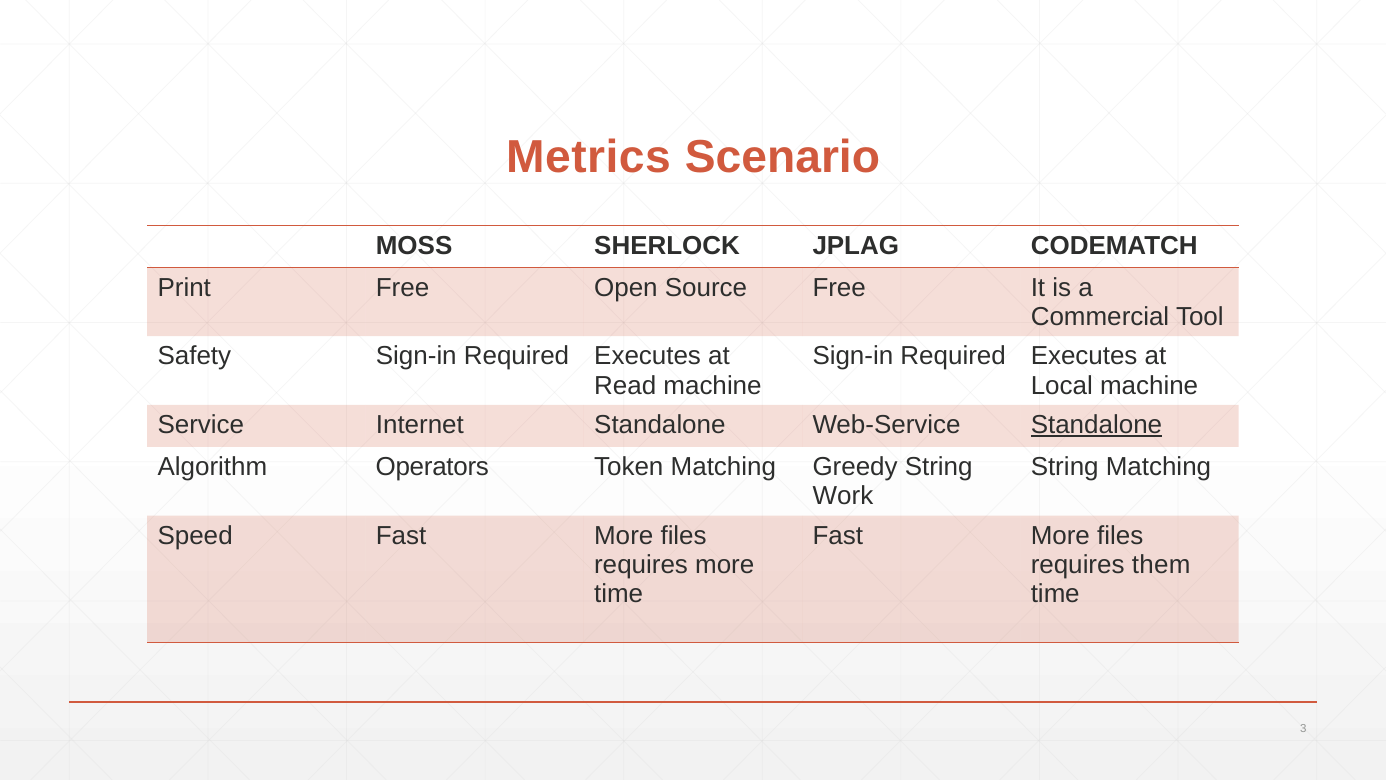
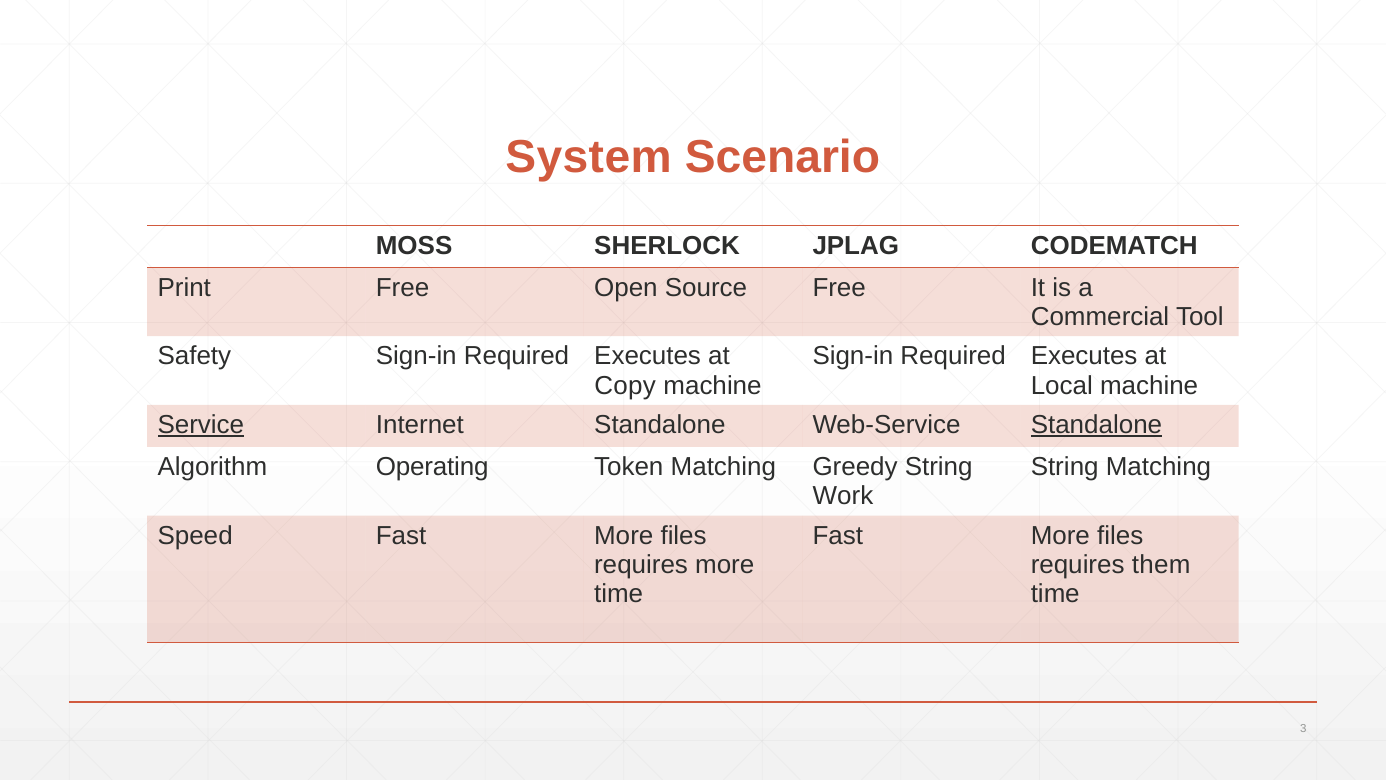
Metrics: Metrics -> System
Read: Read -> Copy
Service underline: none -> present
Operators: Operators -> Operating
